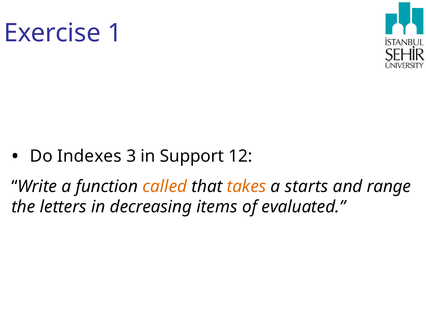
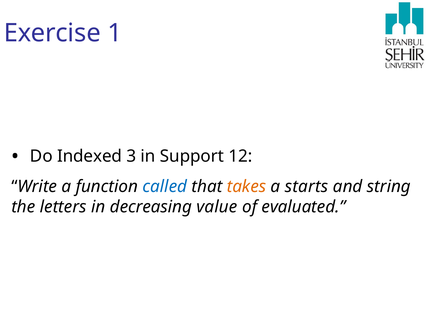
Indexes: Indexes -> Indexed
called colour: orange -> blue
range: range -> string
items: items -> value
